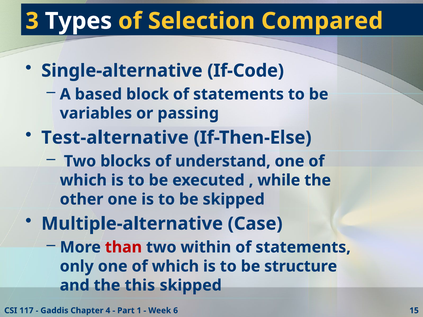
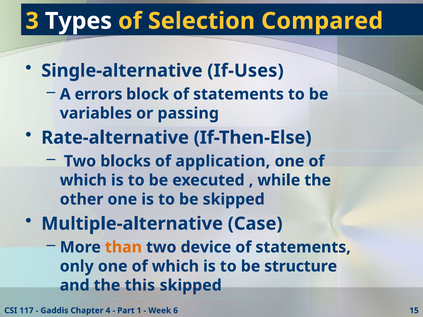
If-Code: If-Code -> If-Uses
based: based -> errors
Test-alternative: Test-alternative -> Rate-alternative
understand: understand -> application
than colour: red -> orange
within: within -> device
